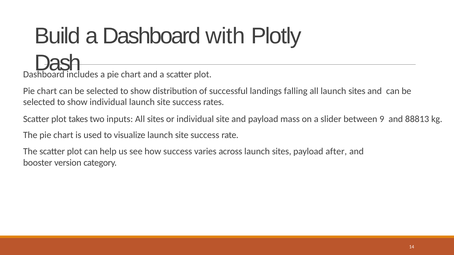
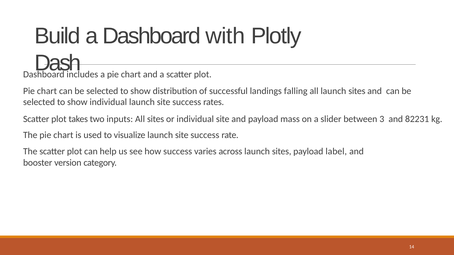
9: 9 -> 3
88813: 88813 -> 82231
after: after -> label
